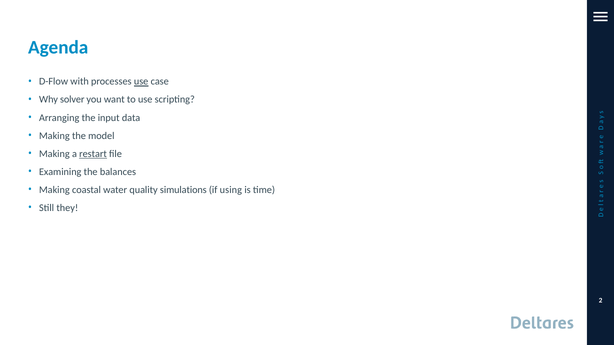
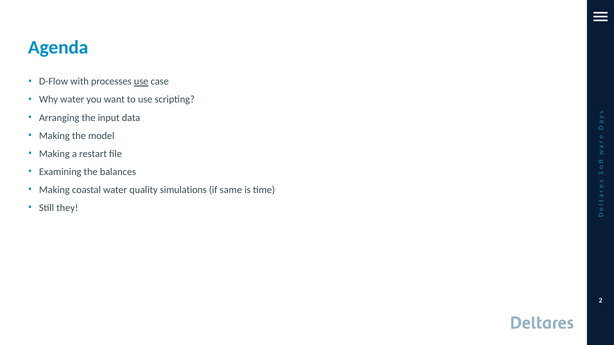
Why solver: solver -> water
restart underline: present -> none
using: using -> same
